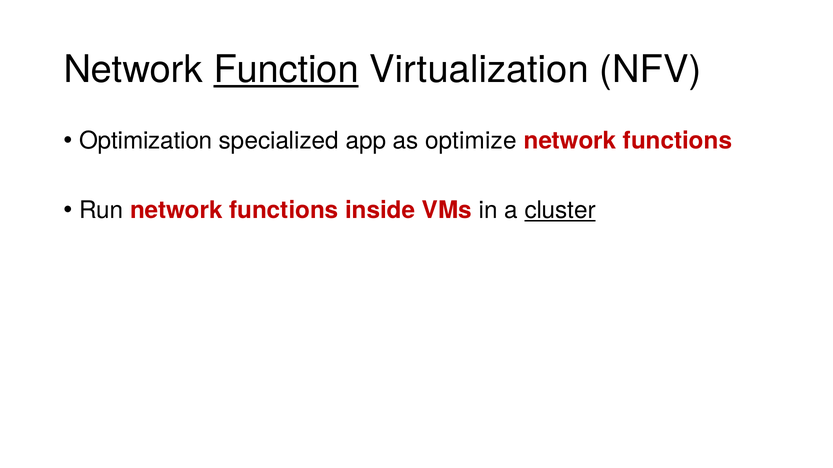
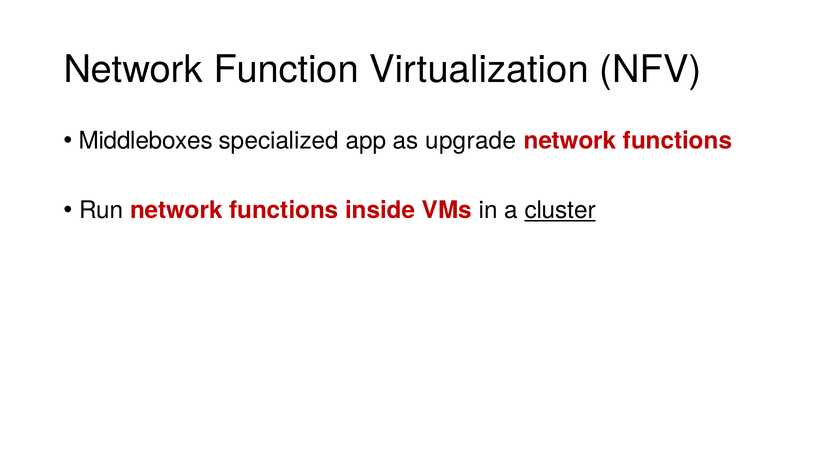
Function underline: present -> none
Optimization: Optimization -> Middleboxes
optimize: optimize -> upgrade
